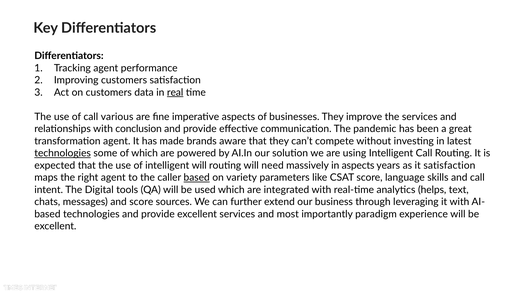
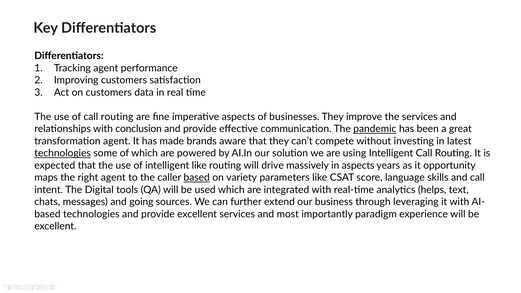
real underline: present -> none
of call various: various -> routing
pandemic underline: none -> present
intelligent will: will -> like
need: need -> drive
it satisfaction: satisfaction -> opportunity
and score: score -> going
